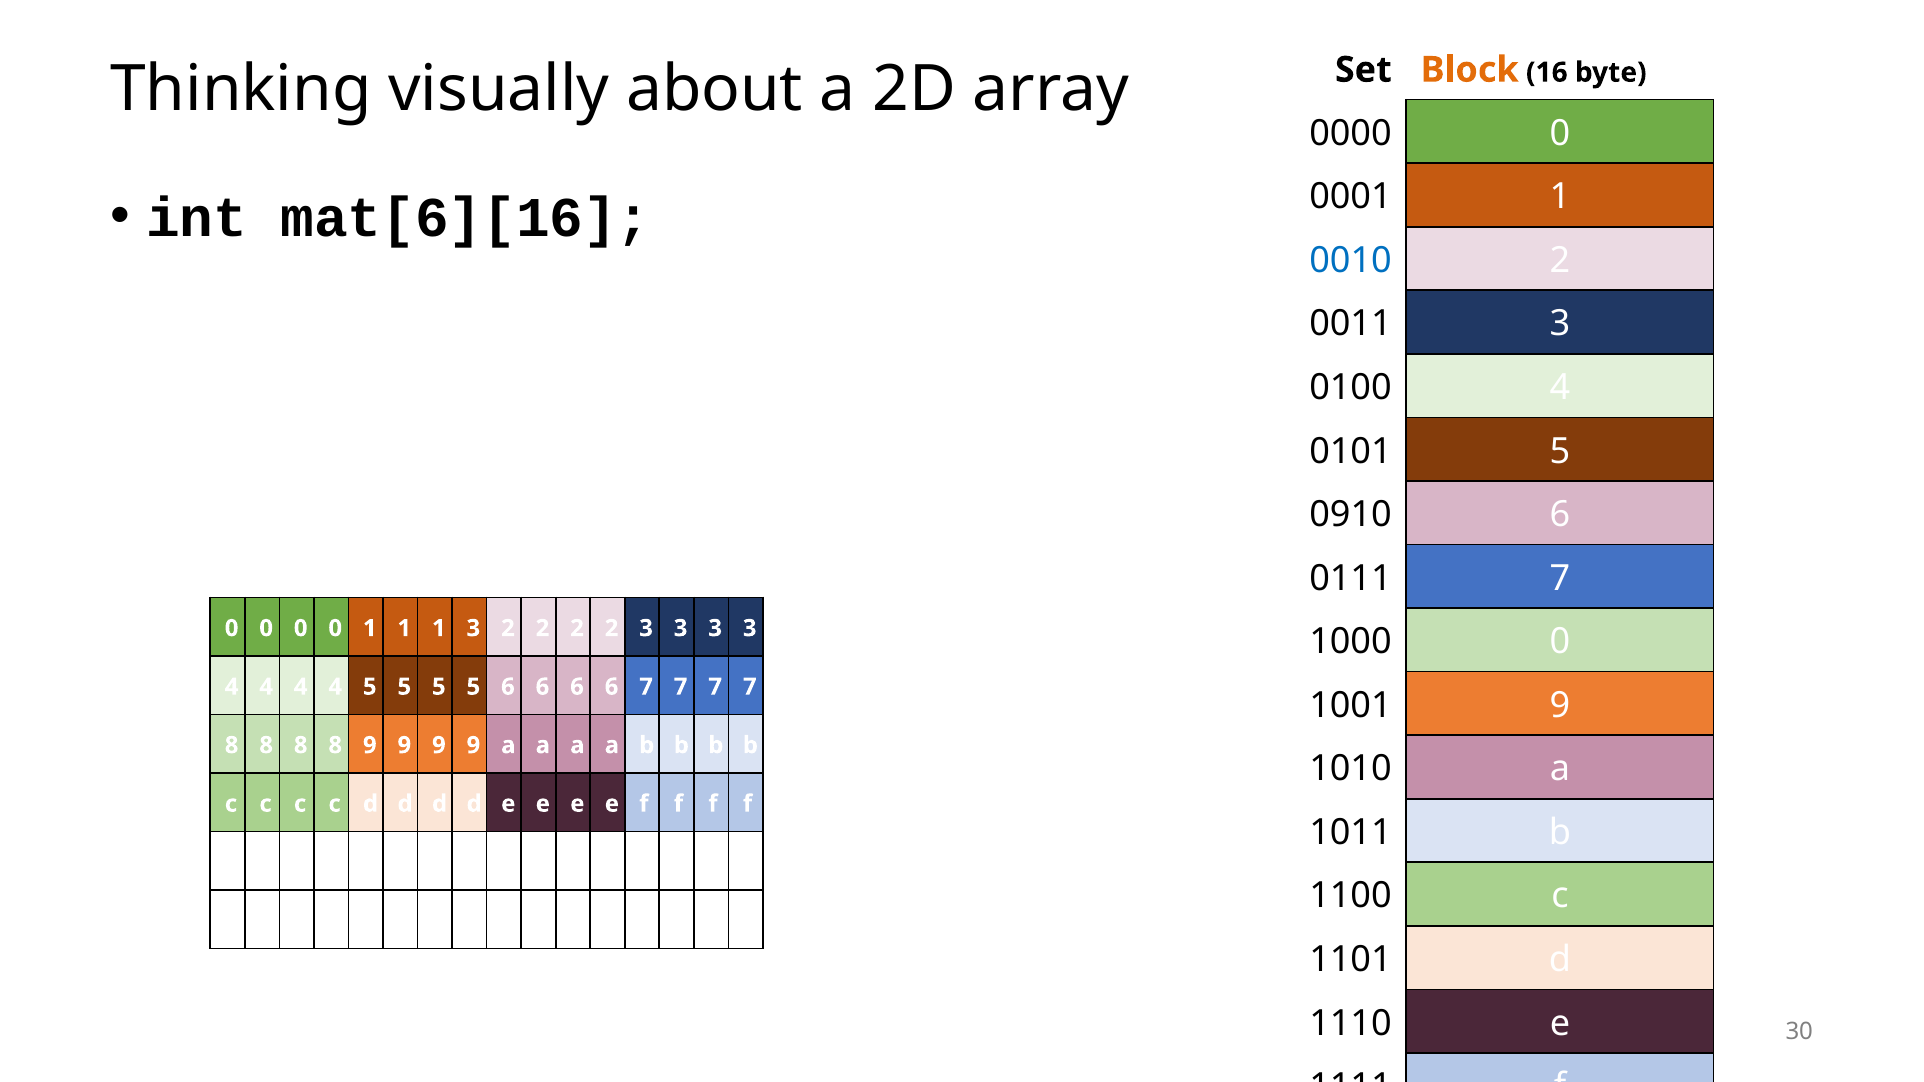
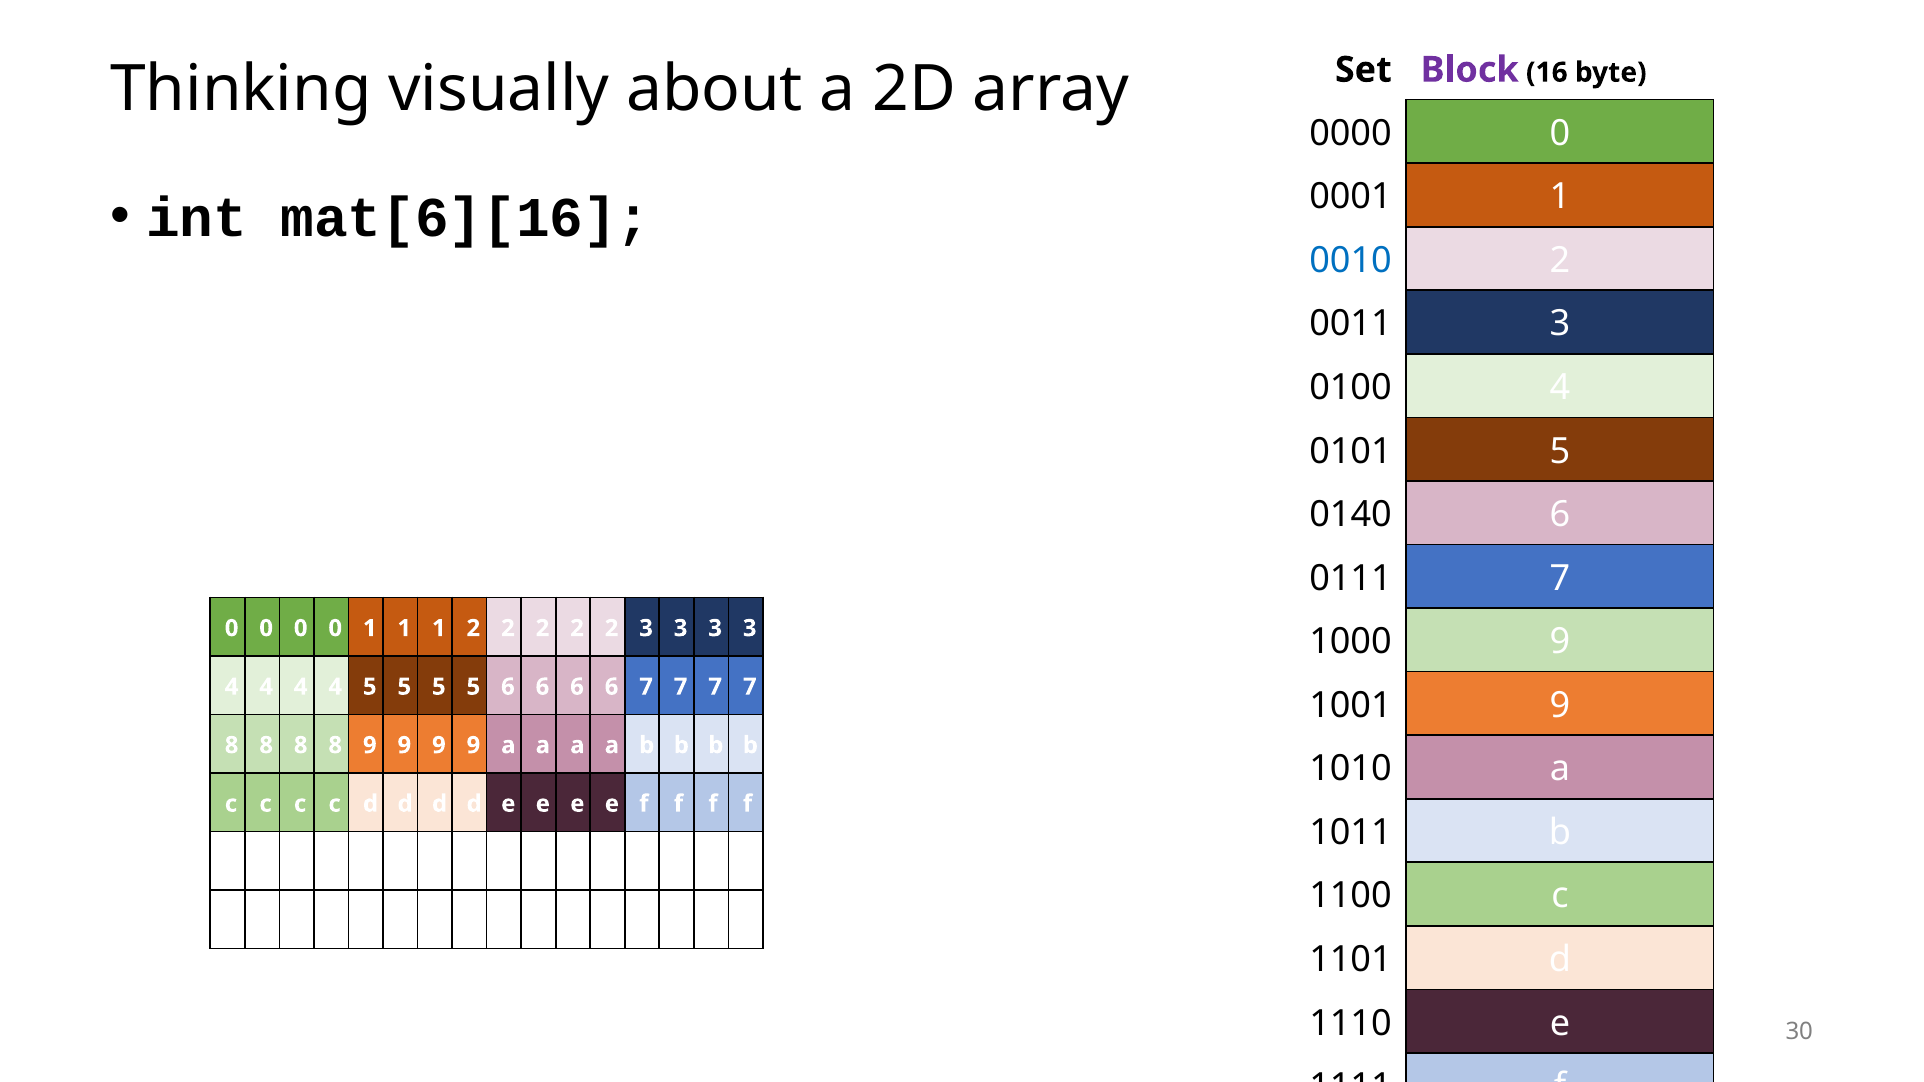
Block colour: orange -> purple
0910: 0910 -> 0140
1 3: 3 -> 2
1000 0: 0 -> 9
